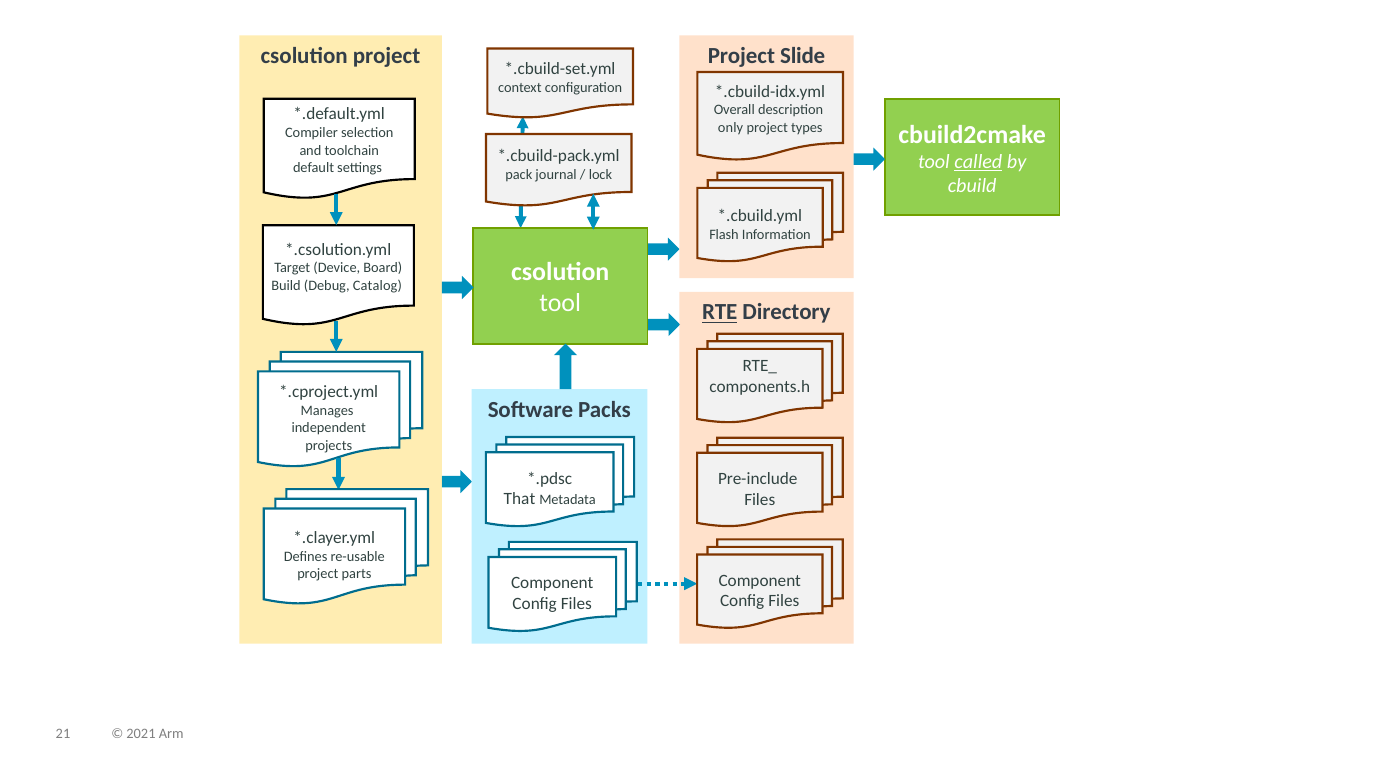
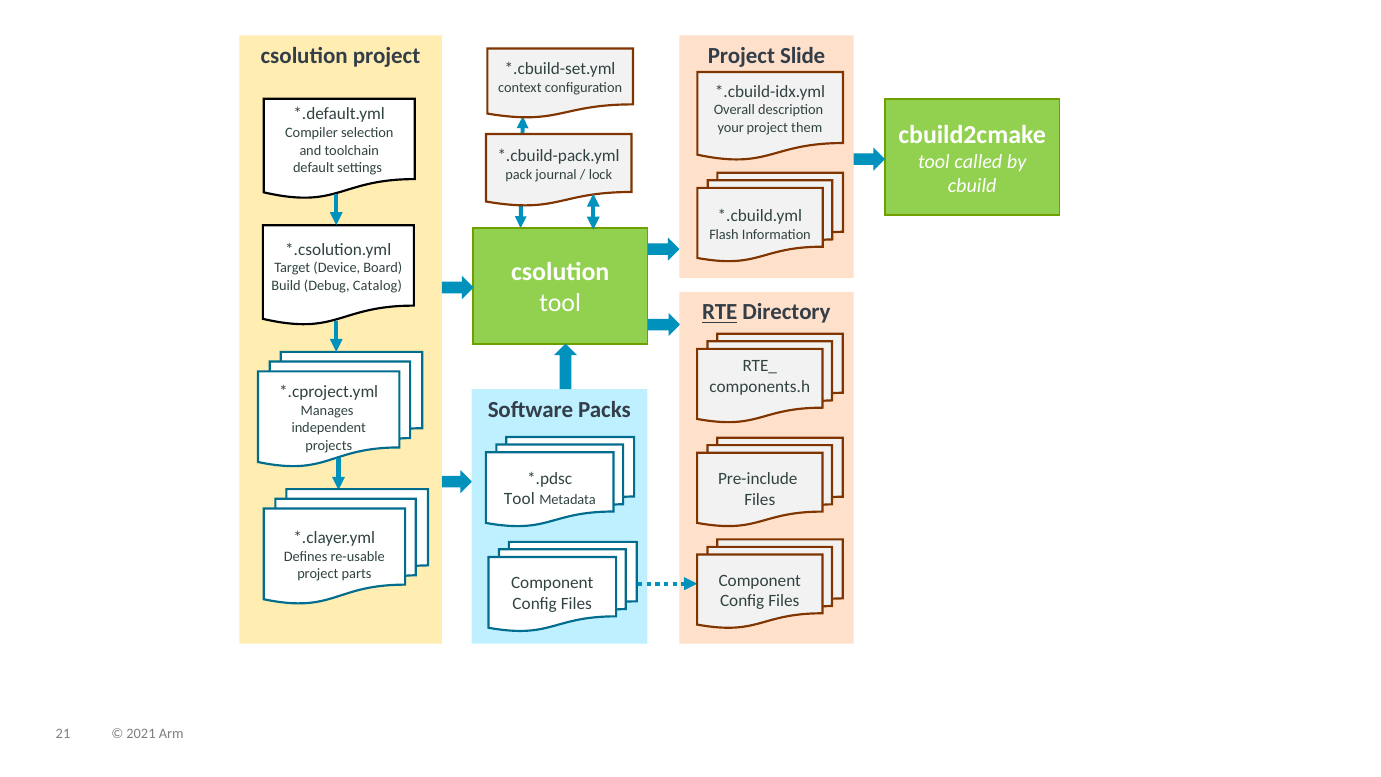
only: only -> your
types: types -> them
called underline: present -> none
That at (519, 499): That -> Tool
